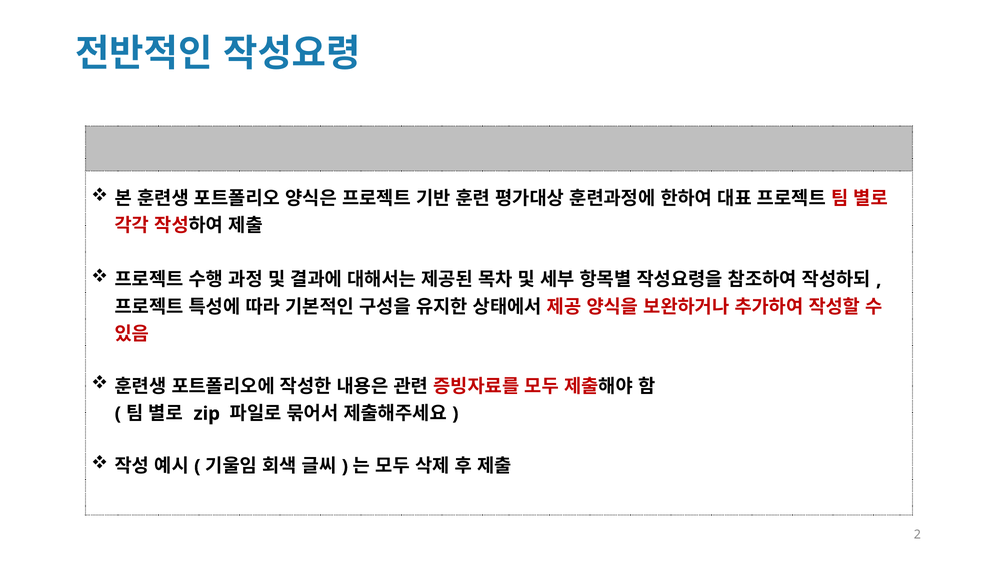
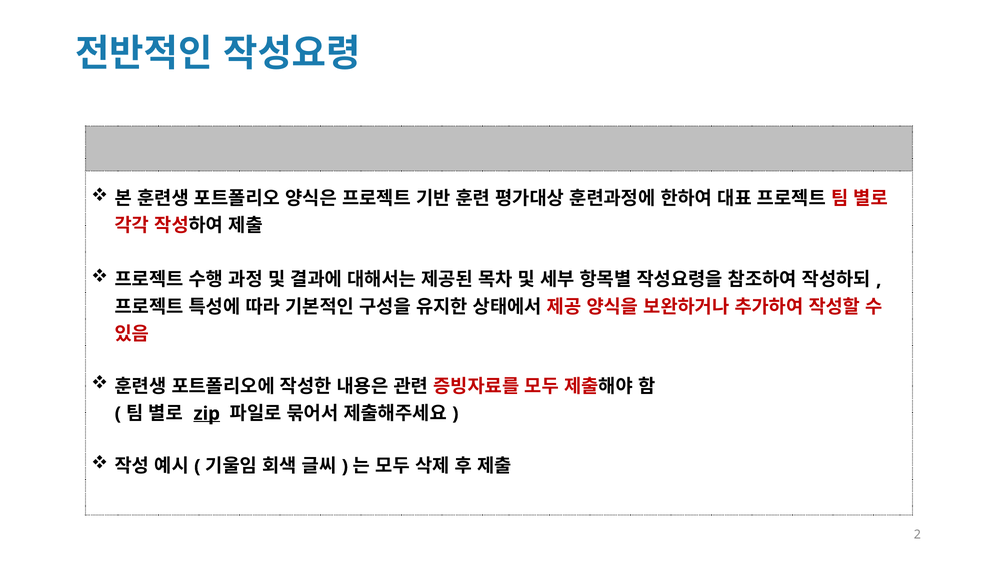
zip underline: none -> present
